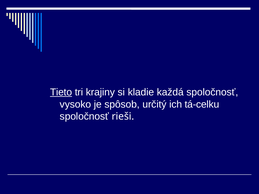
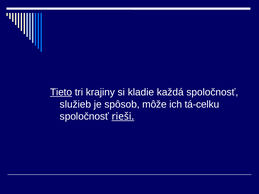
vysoko: vysoko -> služieb
určitý: určitý -> môže
rieši underline: none -> present
